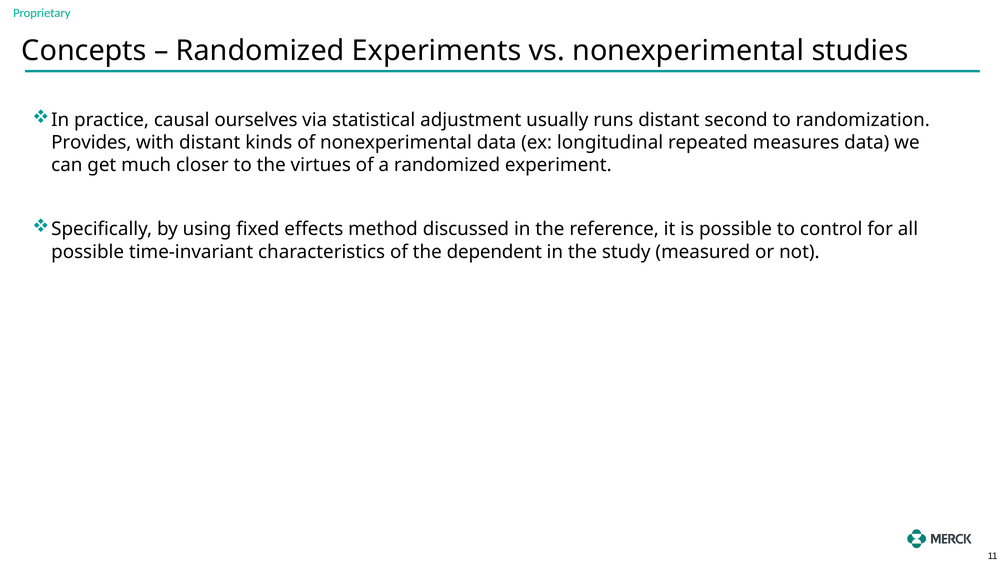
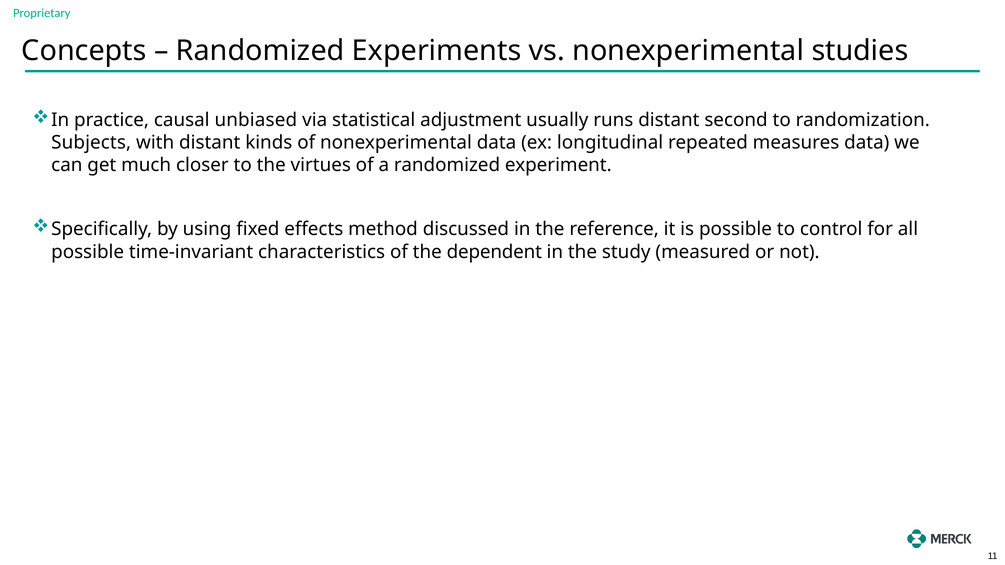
ourselves: ourselves -> unbiased
Provides: Provides -> Subjects
